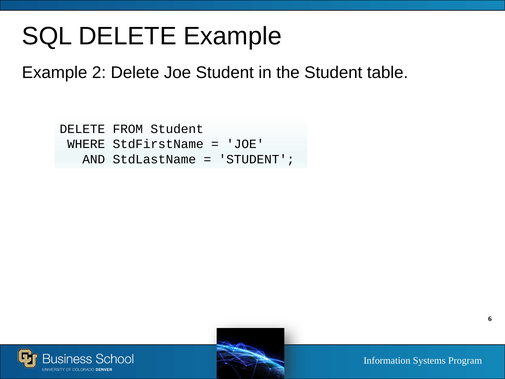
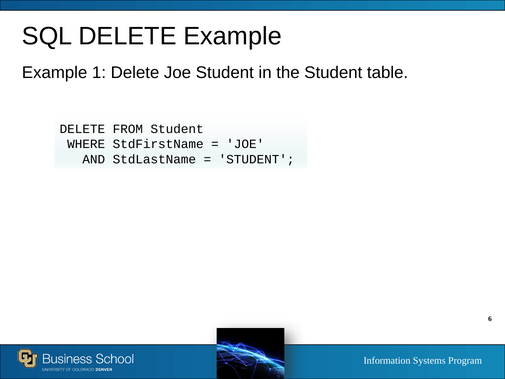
2: 2 -> 1
